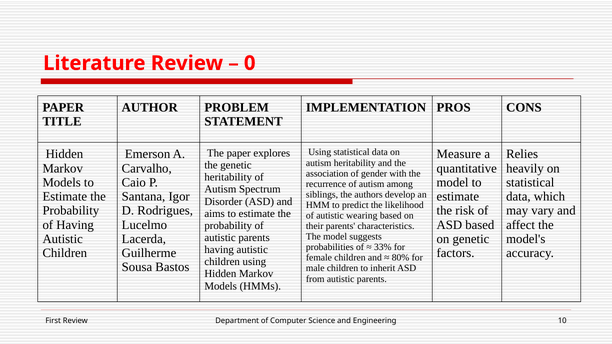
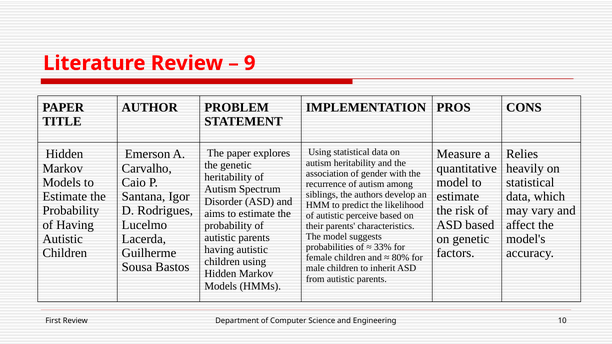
0: 0 -> 9
wearing: wearing -> perceive
